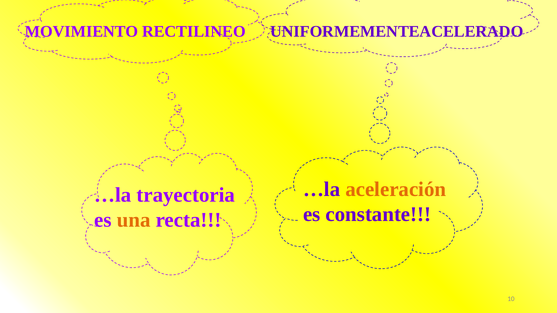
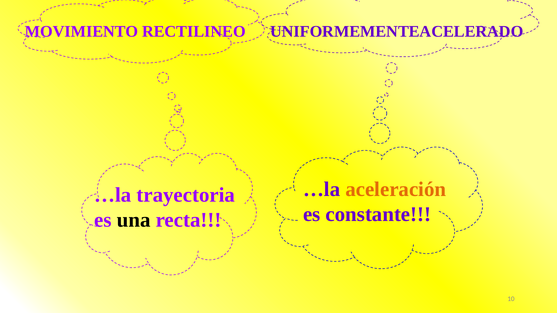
una colour: orange -> black
